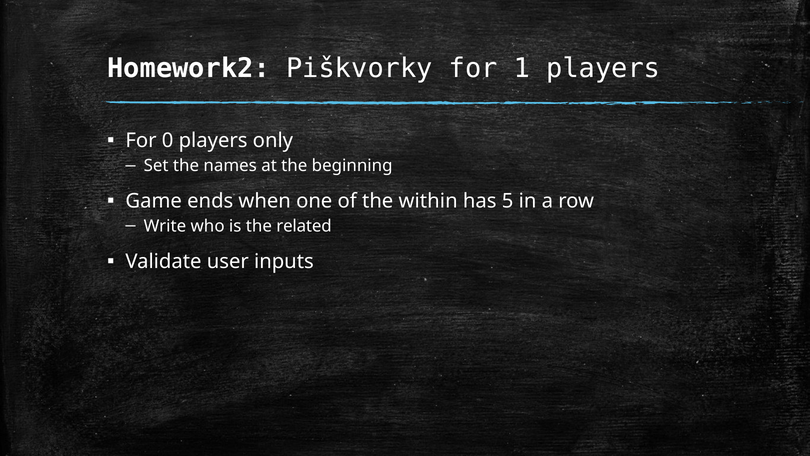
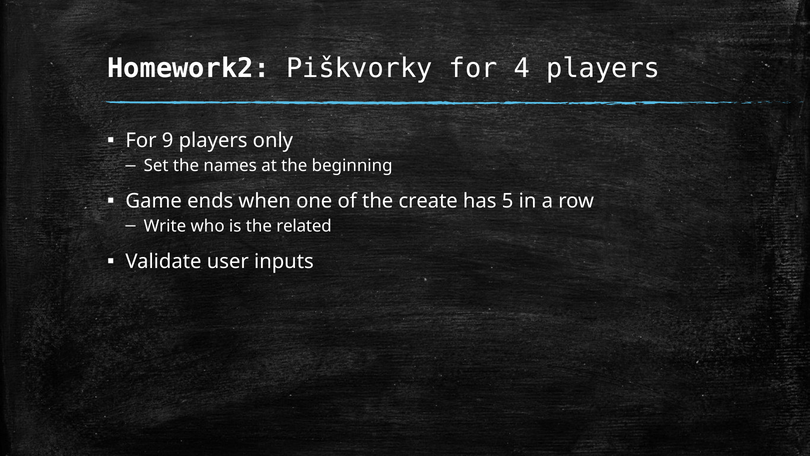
1: 1 -> 4
0: 0 -> 9
within: within -> create
